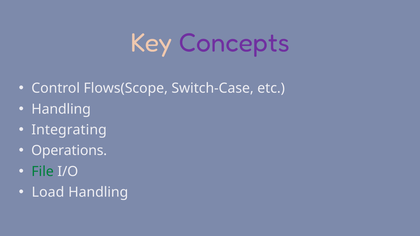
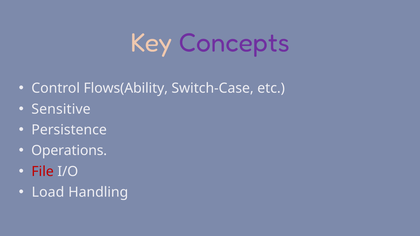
Flows(Scope: Flows(Scope -> Flows(Ability
Handling at (61, 109): Handling -> Sensitive
Integrating: Integrating -> Persistence
File colour: green -> red
